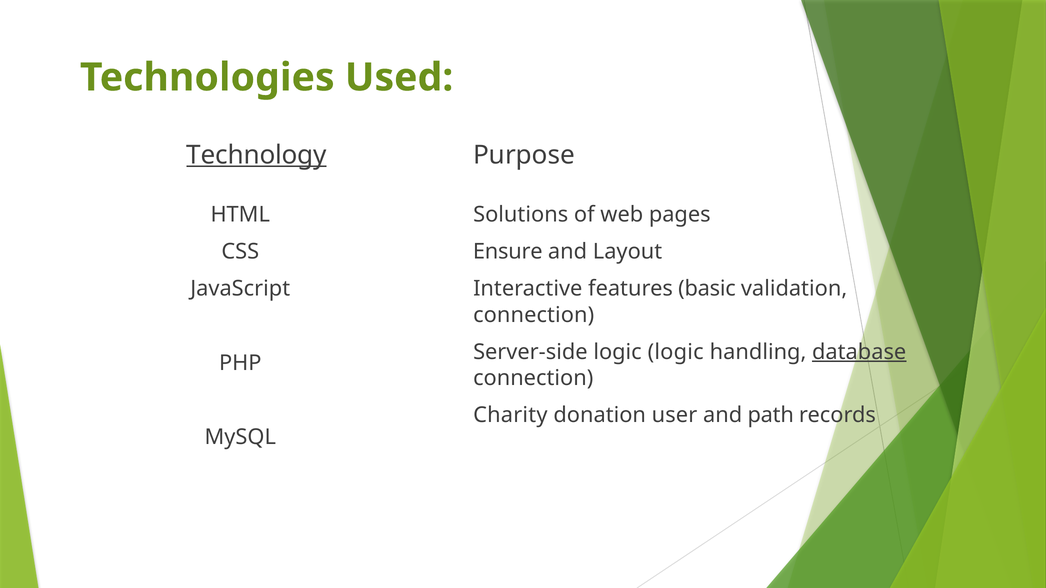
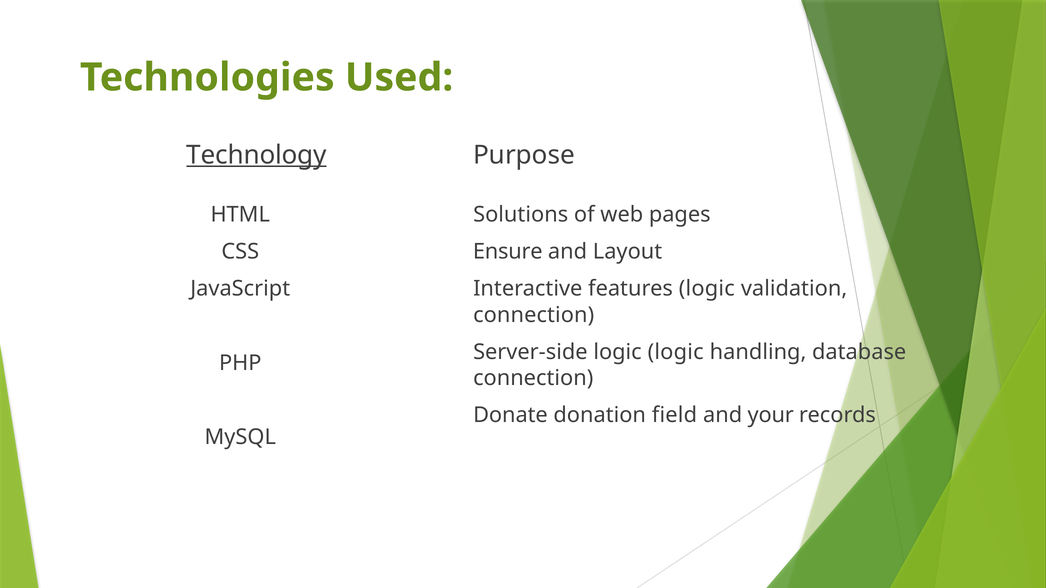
features basic: basic -> logic
database underline: present -> none
Charity: Charity -> Donate
user: user -> field
path: path -> your
